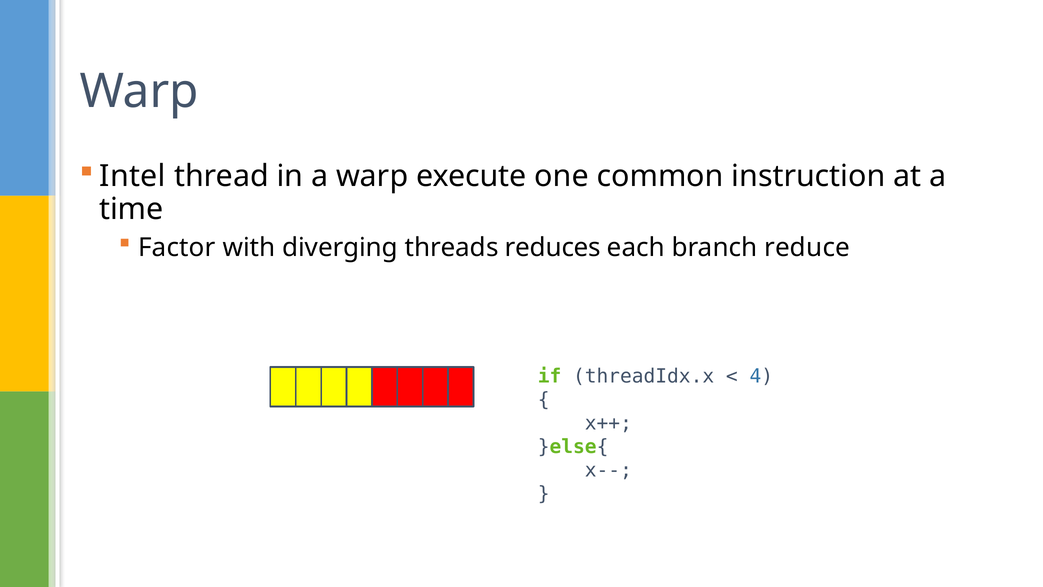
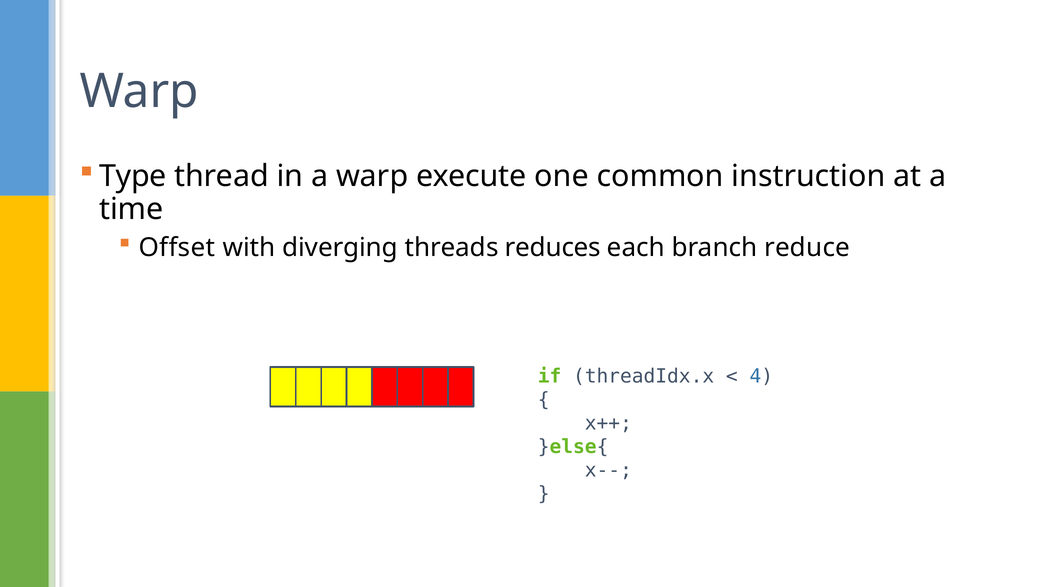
Intel: Intel -> Type
Factor: Factor -> Offset
